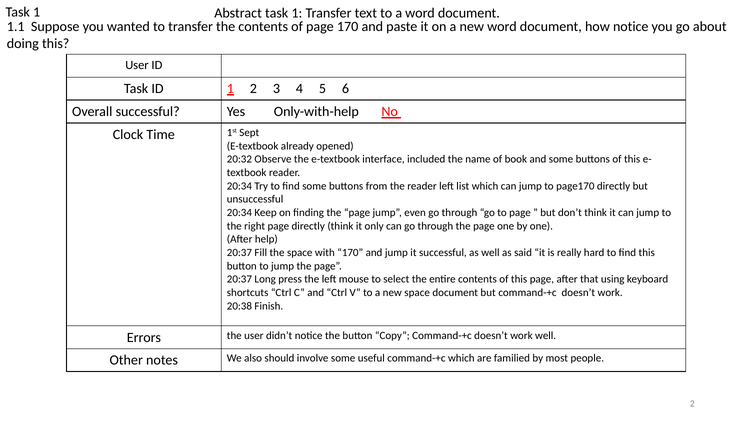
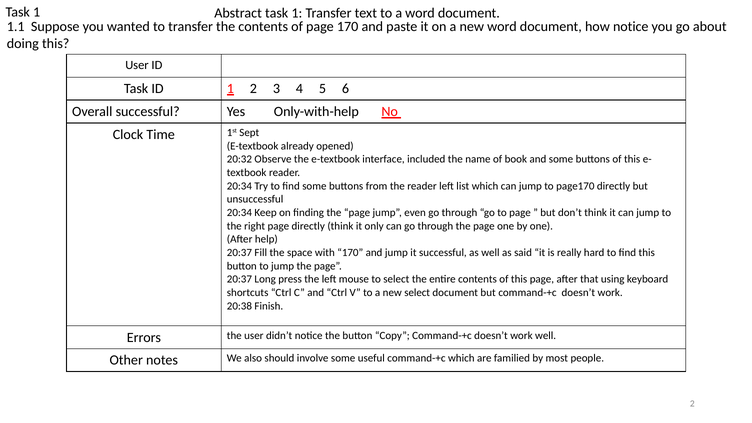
new space: space -> select
